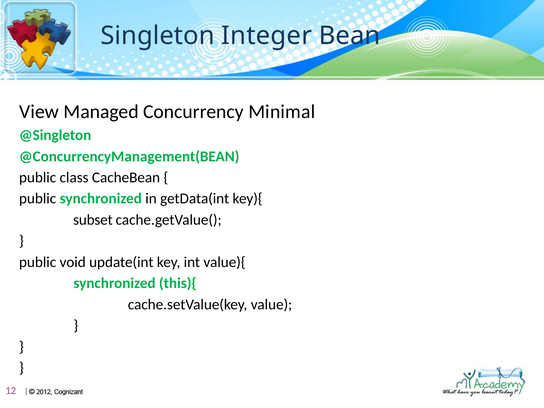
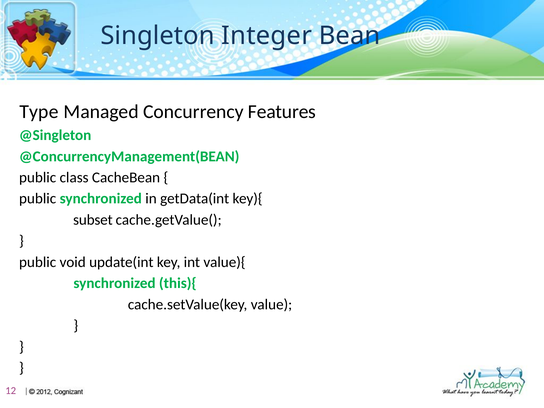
View: View -> Type
Minimal: Minimal -> Features
